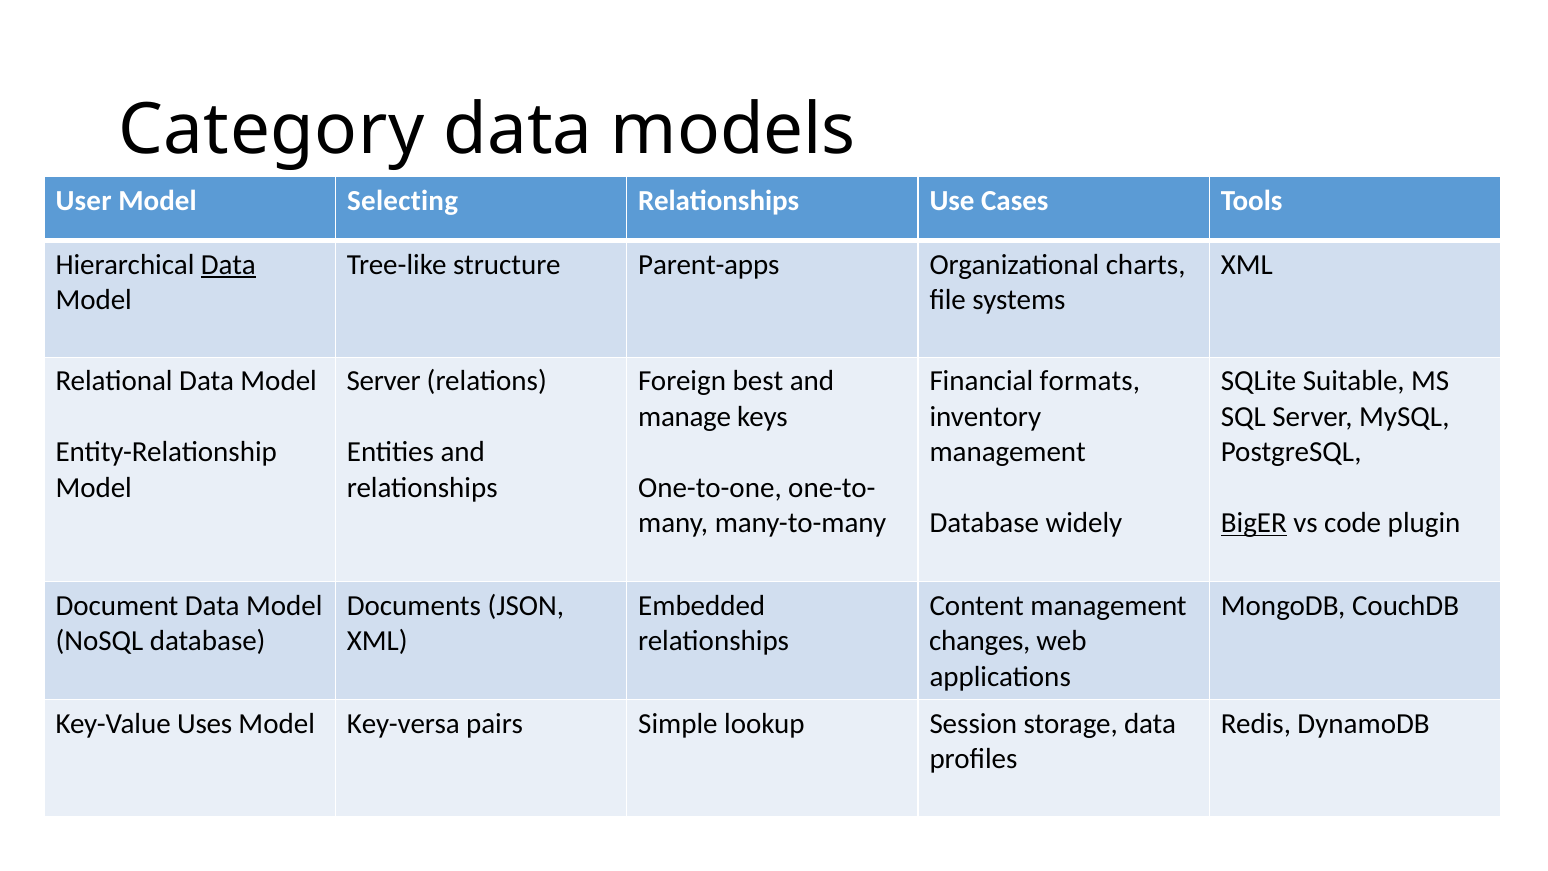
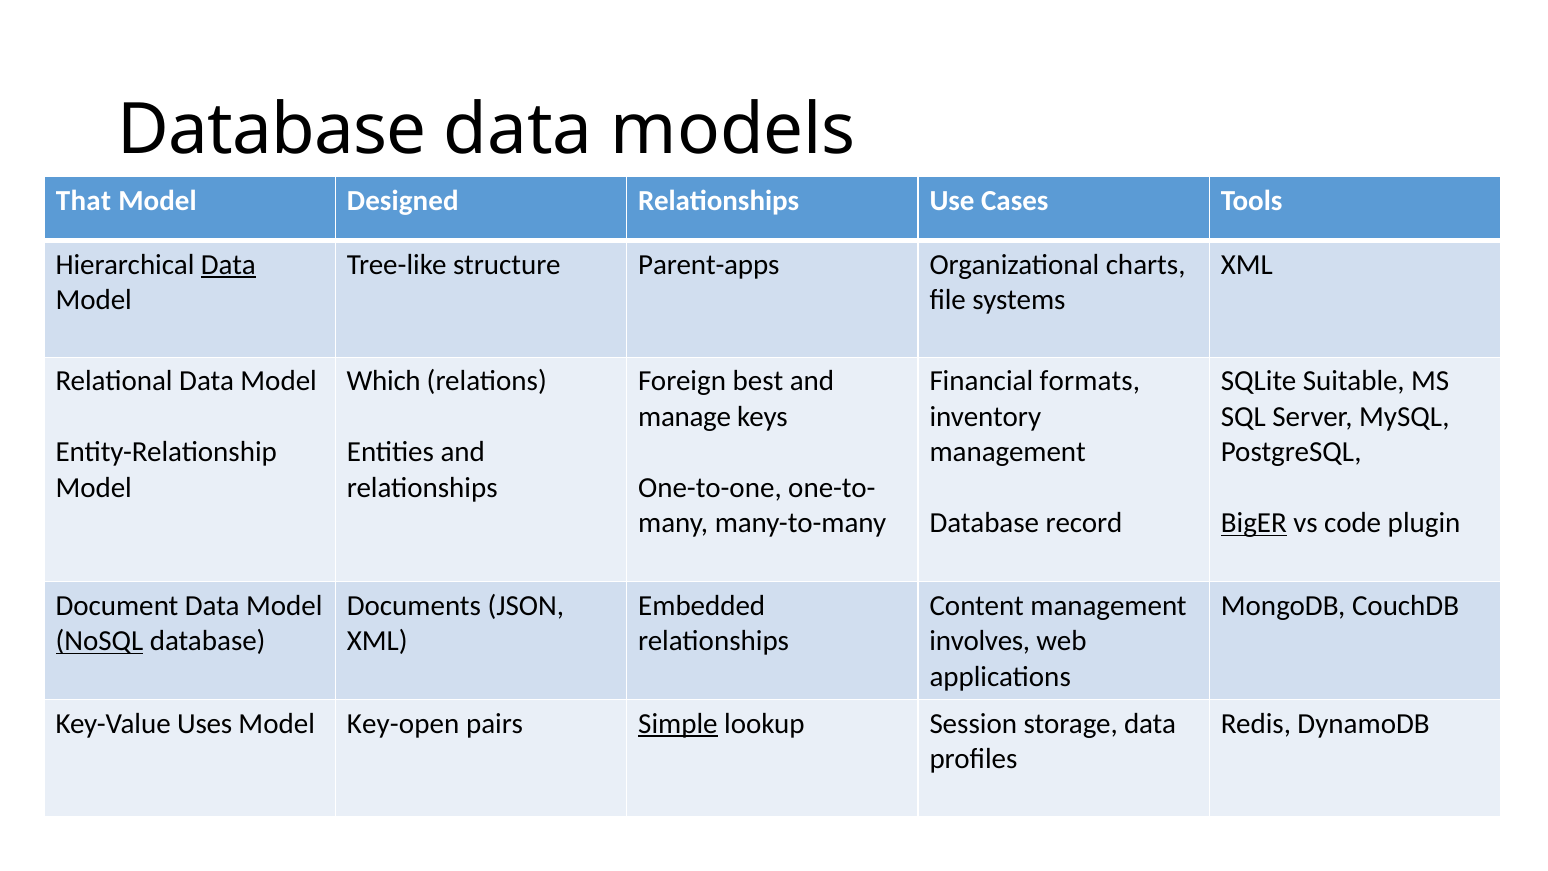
Category at (271, 130): Category -> Database
User: User -> That
Selecting: Selecting -> Designed
Server at (384, 381): Server -> Which
widely: widely -> record
NoSQL underline: none -> present
changes: changes -> involves
Key-versa: Key-versa -> Key-open
Simple underline: none -> present
